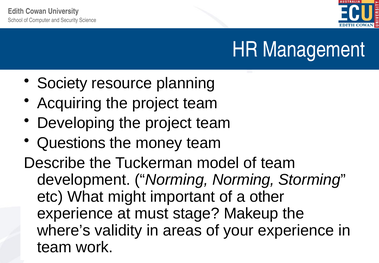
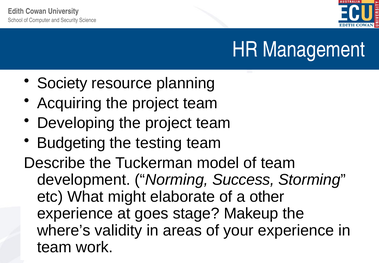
Questions: Questions -> Budgeting
money: money -> testing
Norming Norming: Norming -> Success
important: important -> elaborate
must: must -> goes
